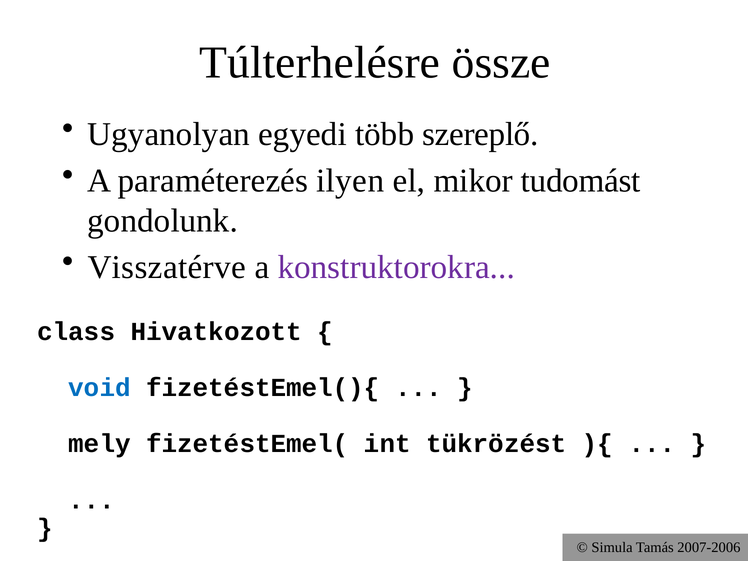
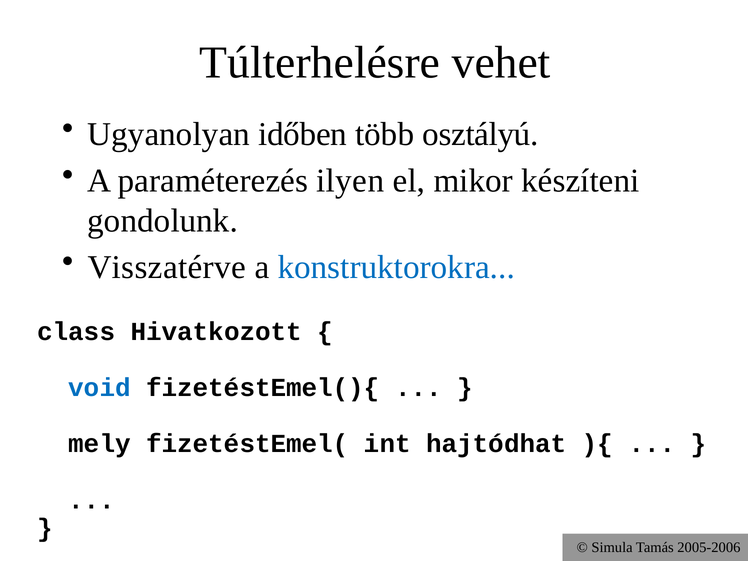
össze: össze -> vehet
egyedi: egyedi -> időben
szereplő: szereplő -> osztályú
tudomást: tudomást -> készíteni
konstruktorokra colour: purple -> blue
tükrözést: tükrözést -> hajtódhat
2007-2006: 2007-2006 -> 2005-2006
